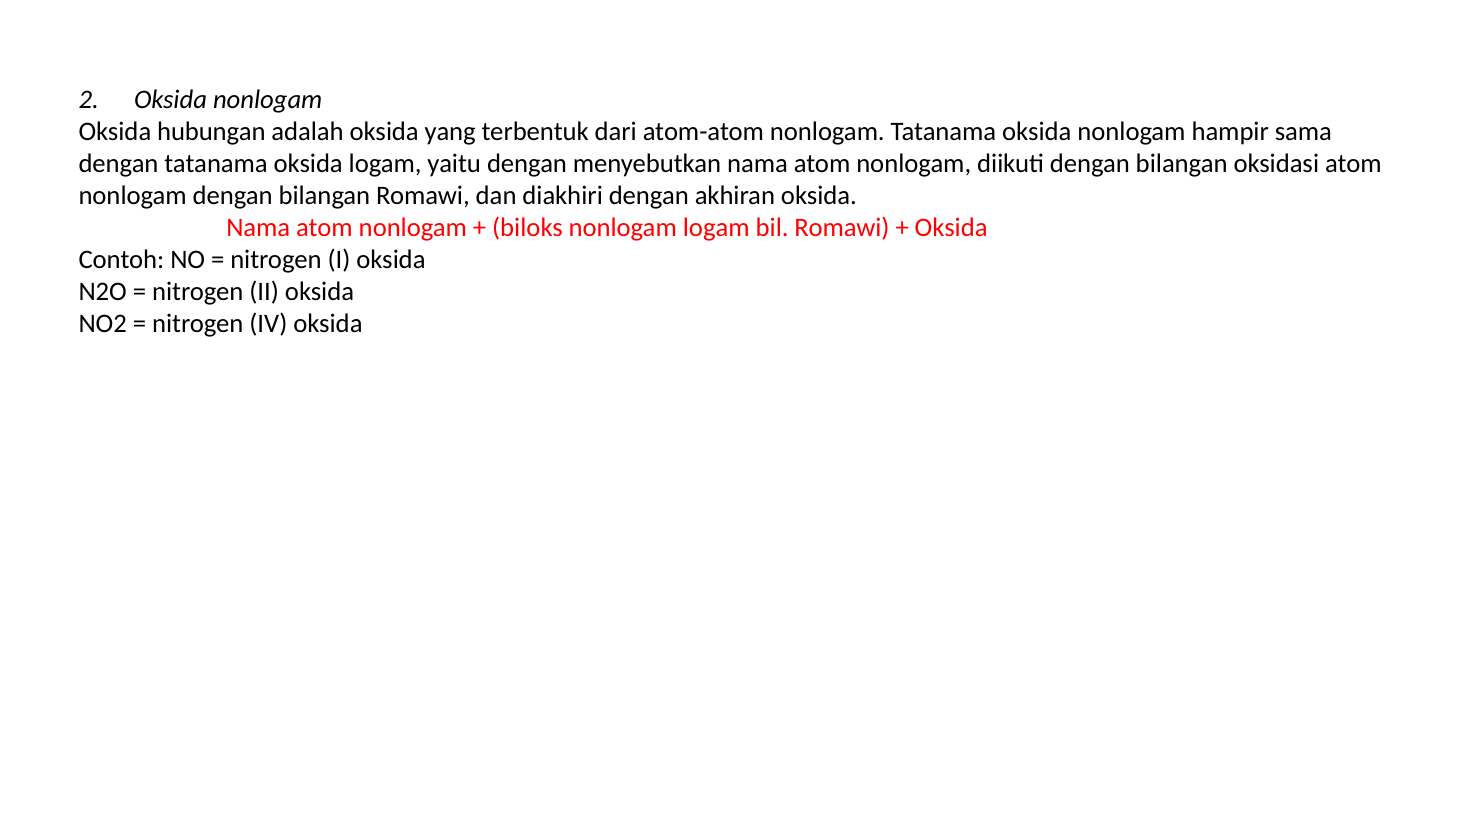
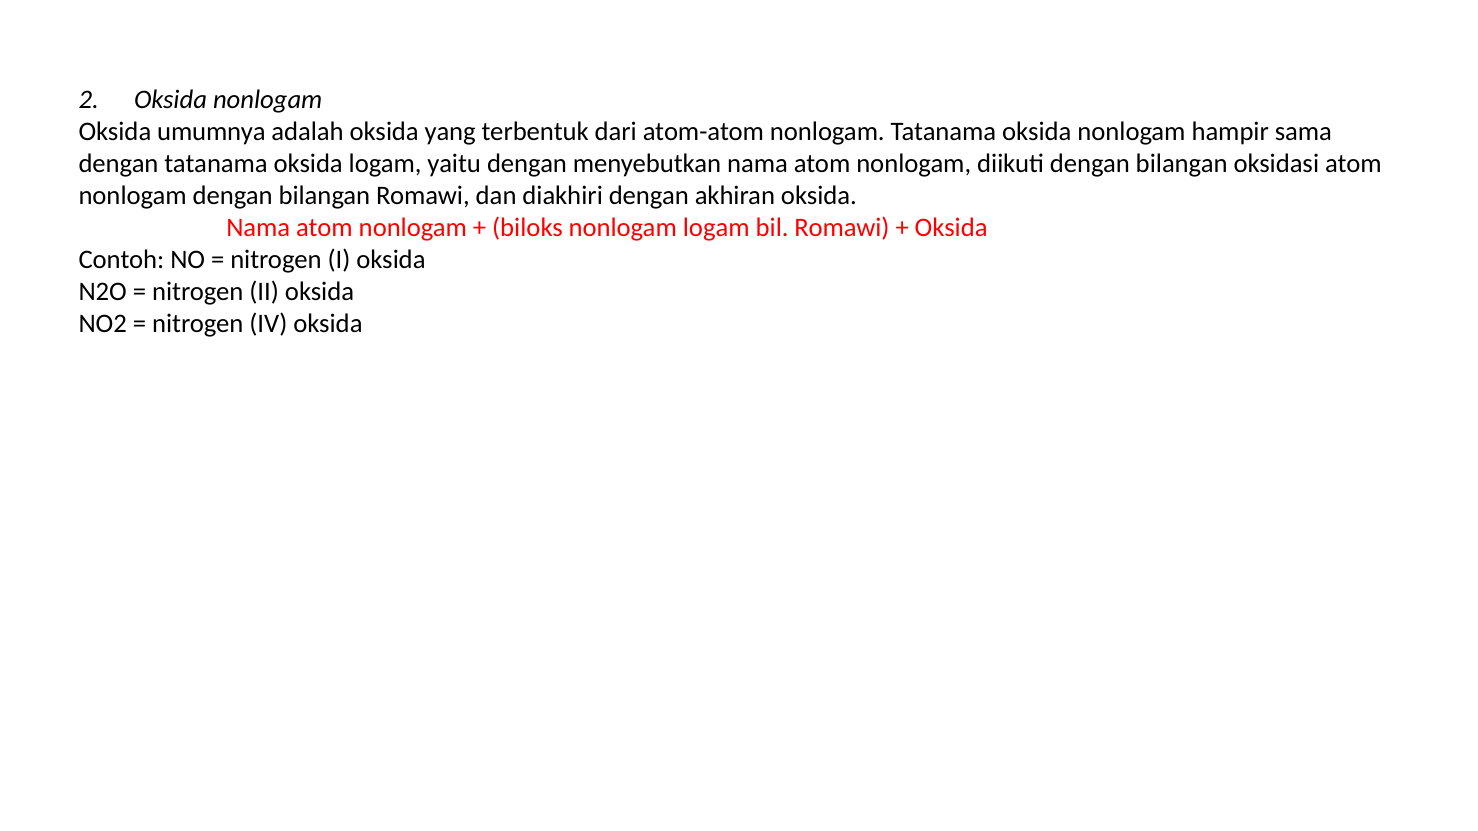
hubungan: hubungan -> umumnya
